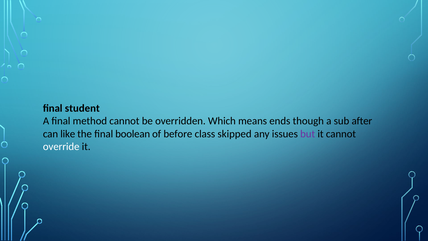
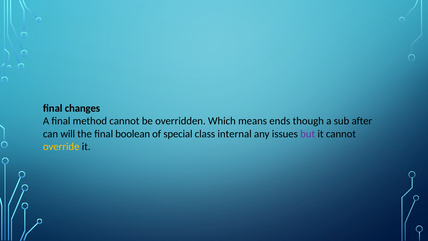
student: student -> changes
like: like -> will
before: before -> special
skipped: skipped -> internal
override colour: white -> yellow
